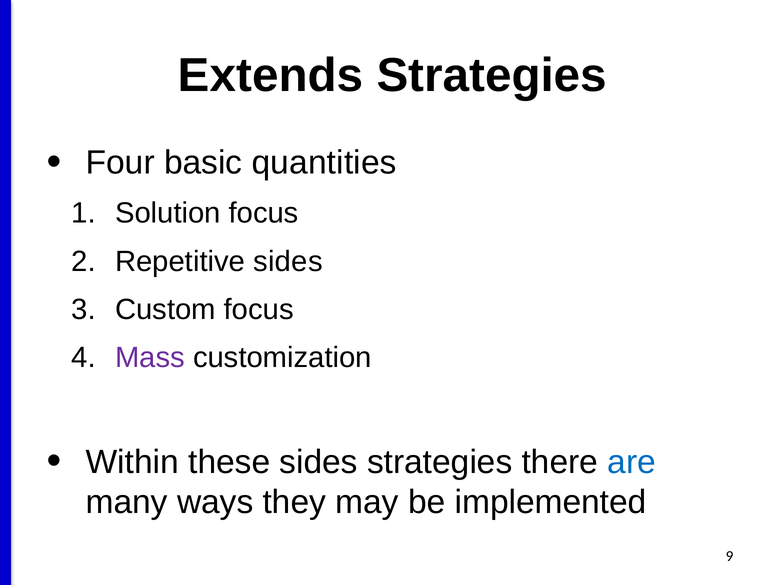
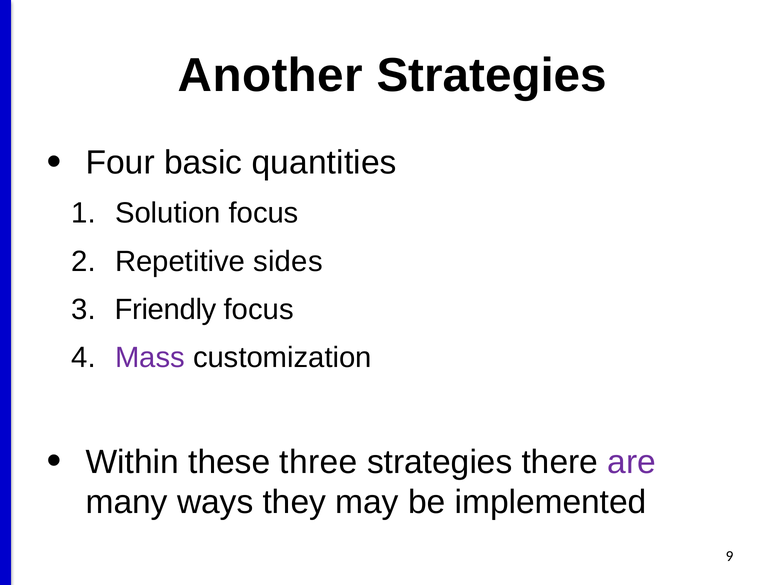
Extends: Extends -> Another
Custom: Custom -> Friendly
these sides: sides -> three
are colour: blue -> purple
